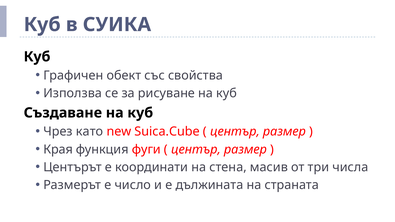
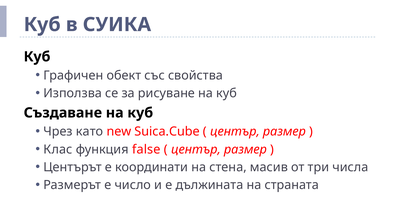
Края: Края -> Клас
фуги: фуги -> false
